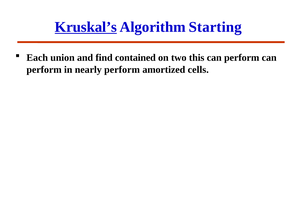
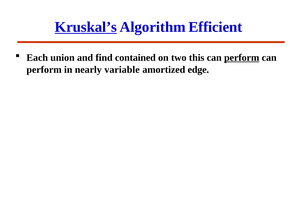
Starting: Starting -> Efficient
perform at (242, 58) underline: none -> present
nearly perform: perform -> variable
cells: cells -> edge
